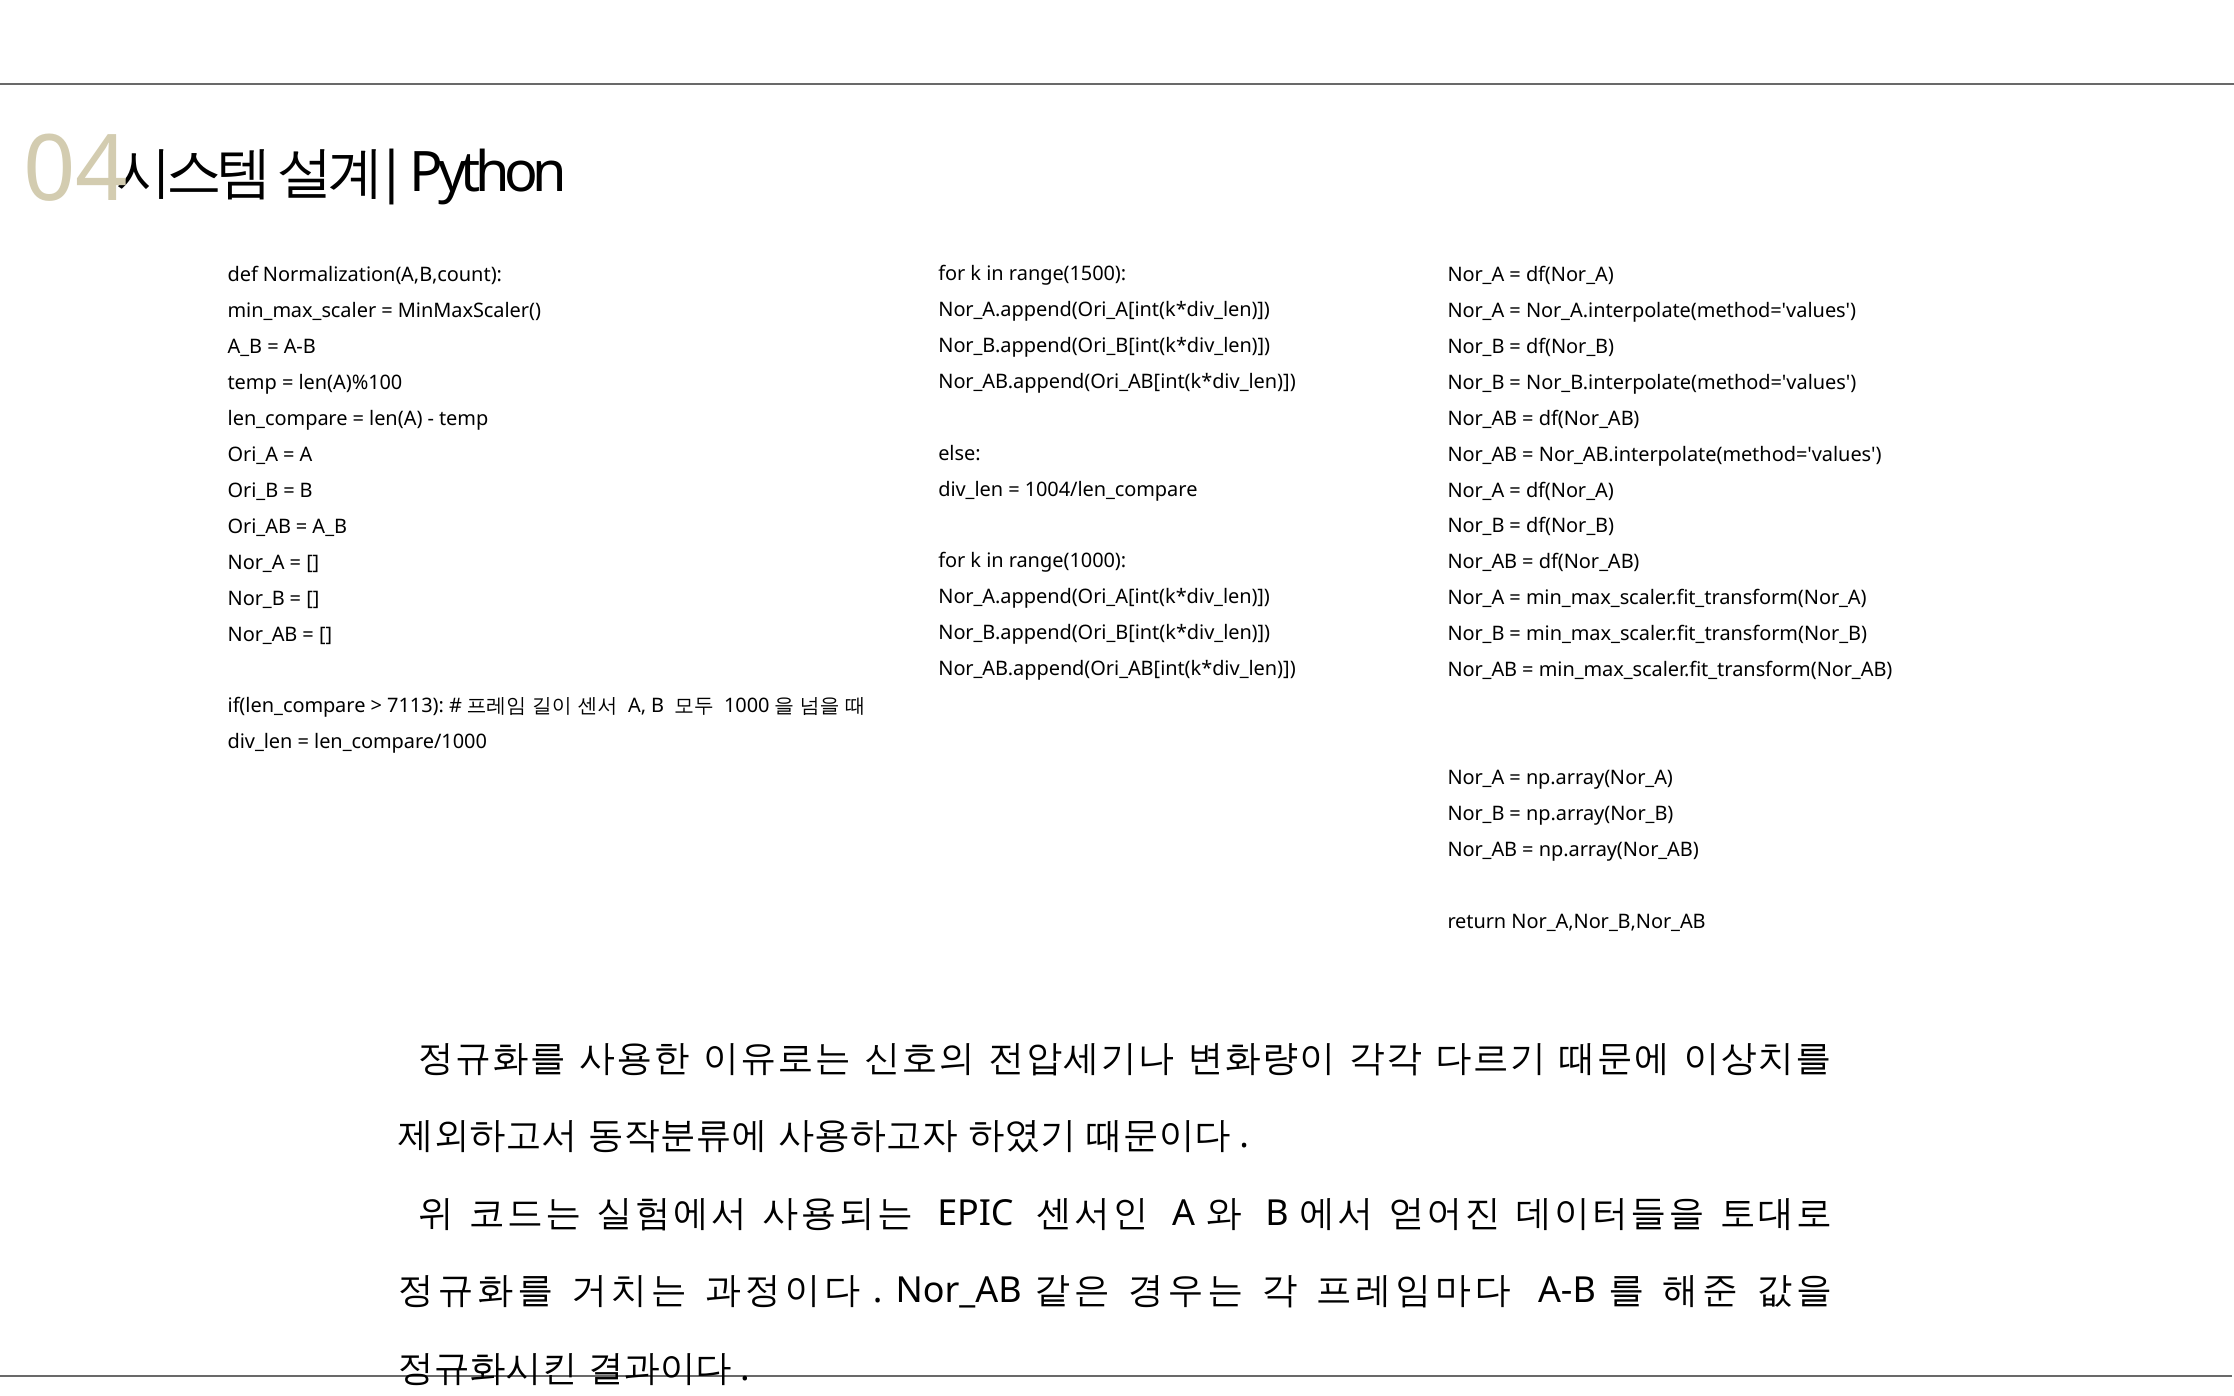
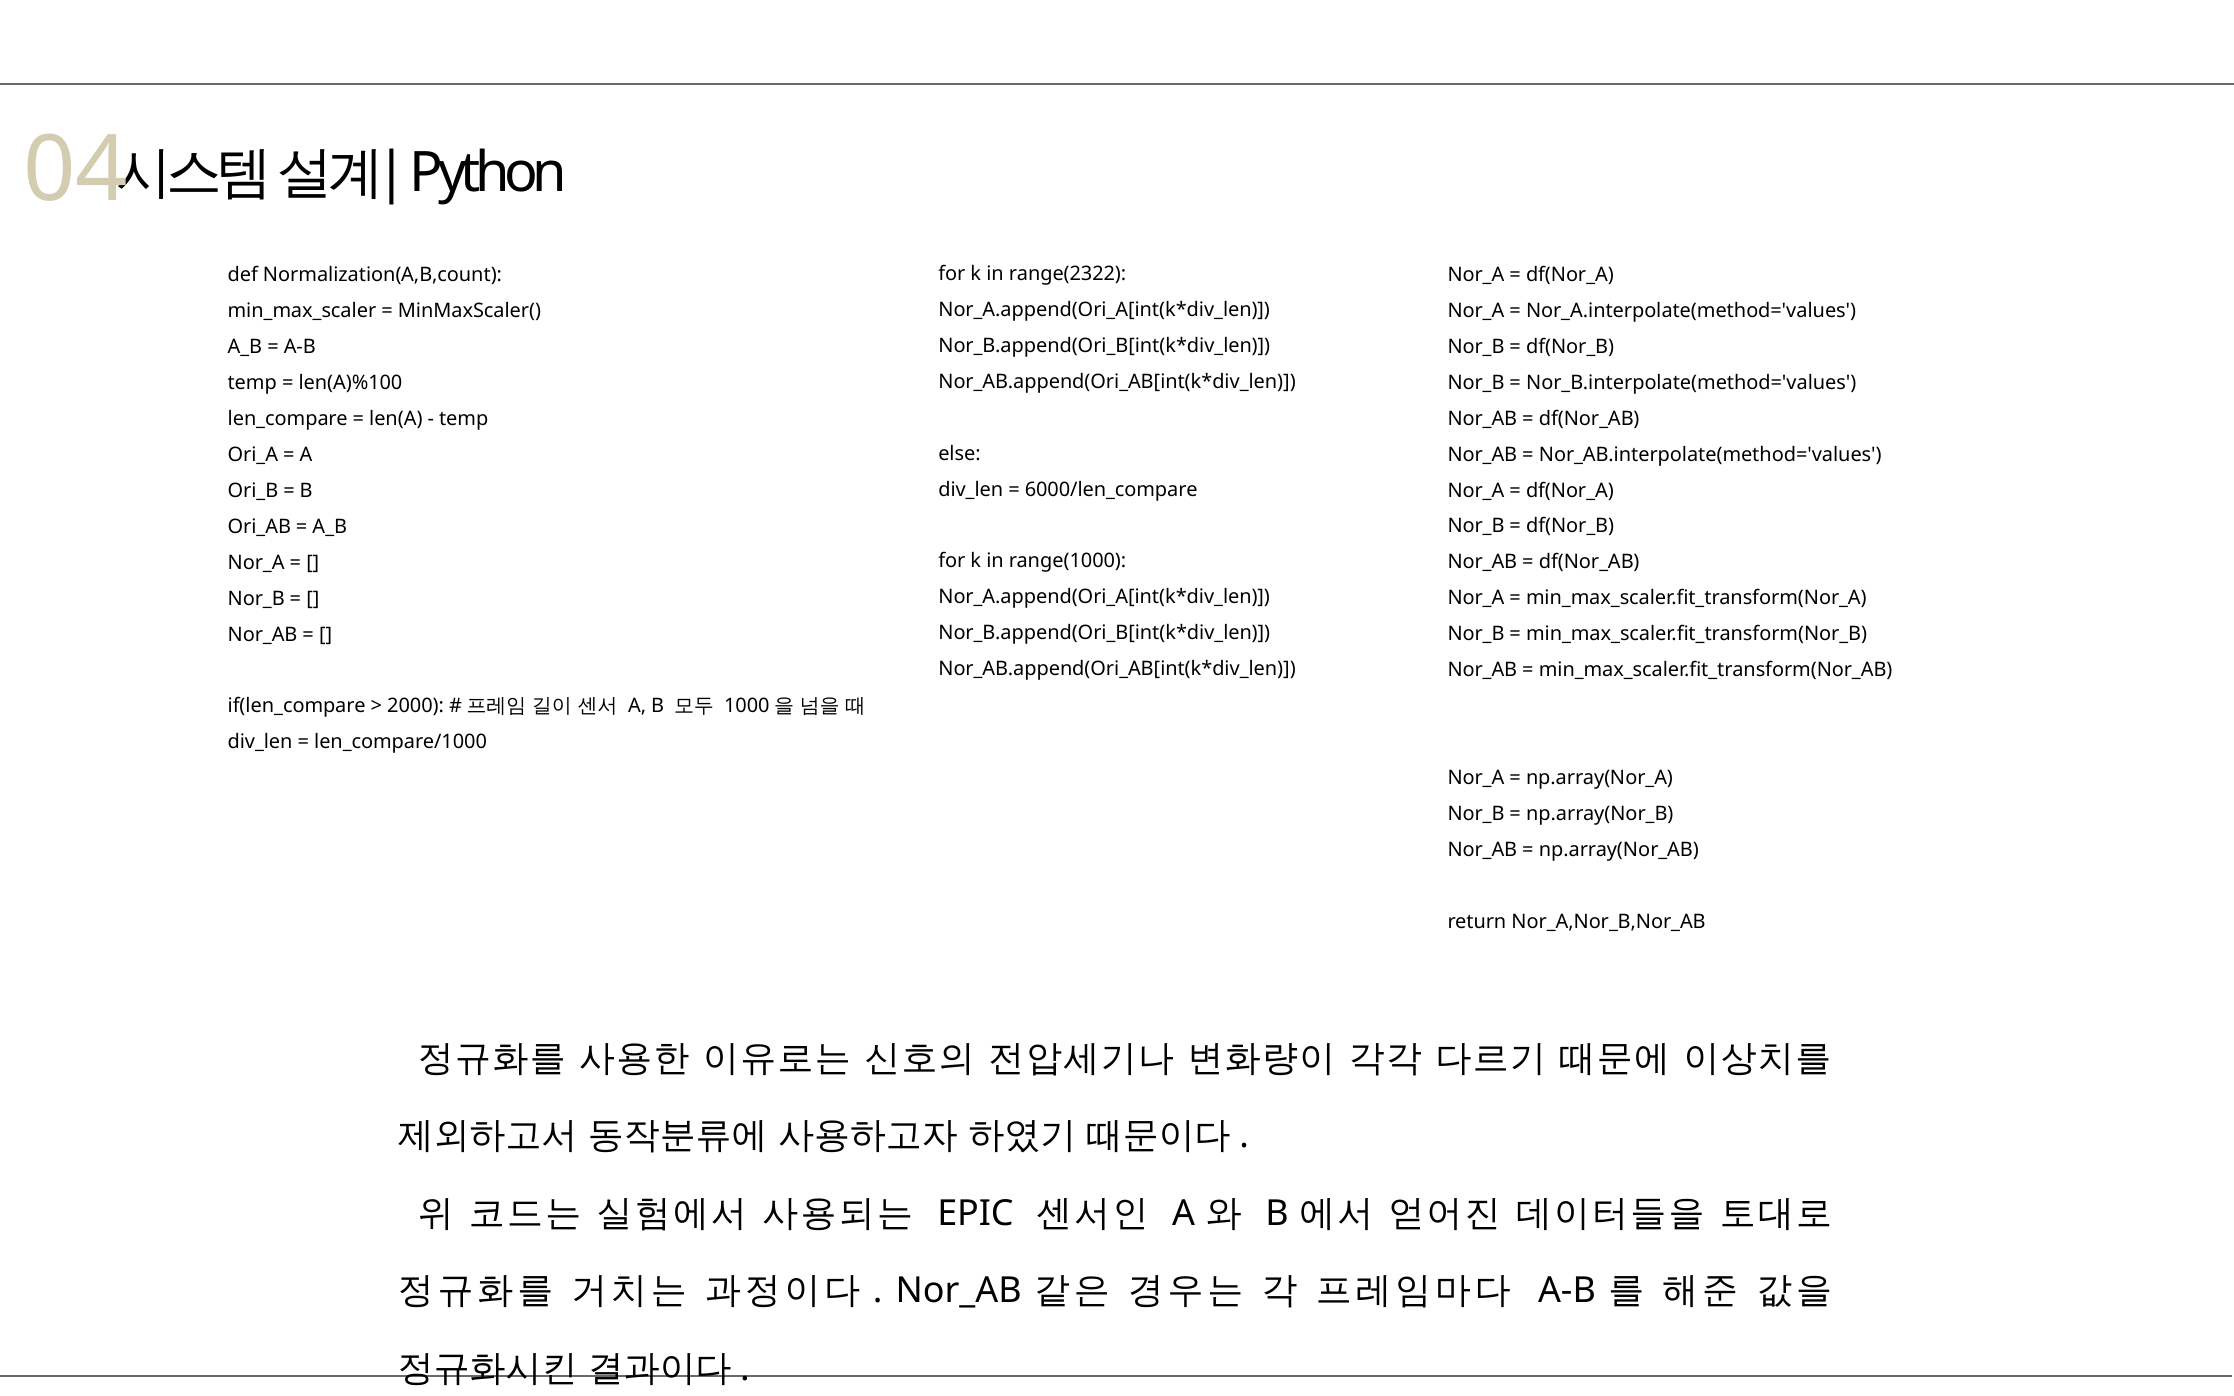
range(1500: range(1500 -> range(2322
1004/len_compare: 1004/len_compare -> 6000/len_compare
7113: 7113 -> 2000
